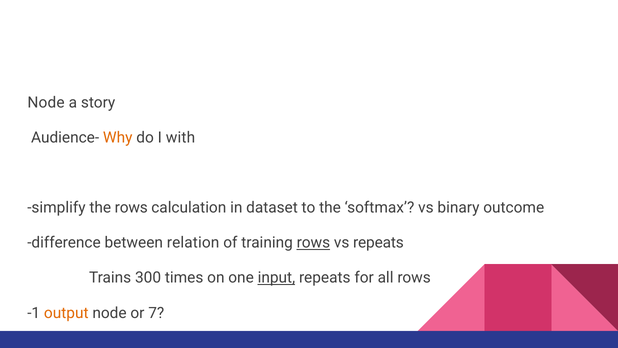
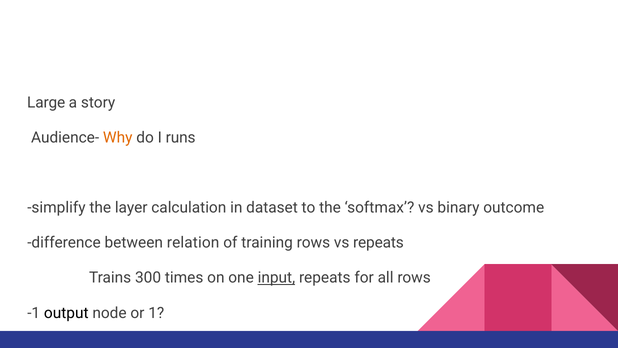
Node at (46, 102): Node -> Large
with: with -> runs
the rows: rows -> layer
rows at (313, 243) underline: present -> none
output colour: orange -> black
7: 7 -> 1
